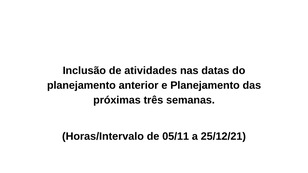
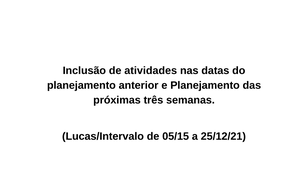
Horas/Intervalo: Horas/Intervalo -> Lucas/Intervalo
05/11: 05/11 -> 05/15
